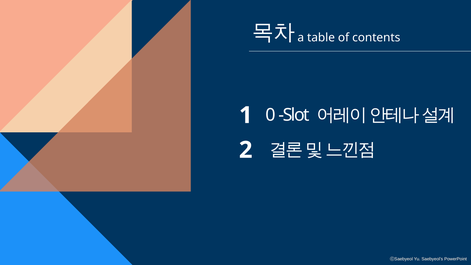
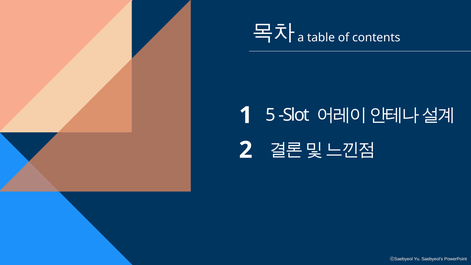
0: 0 -> 5
